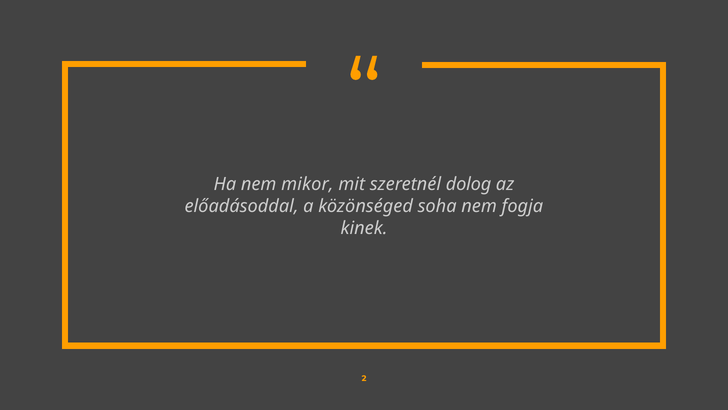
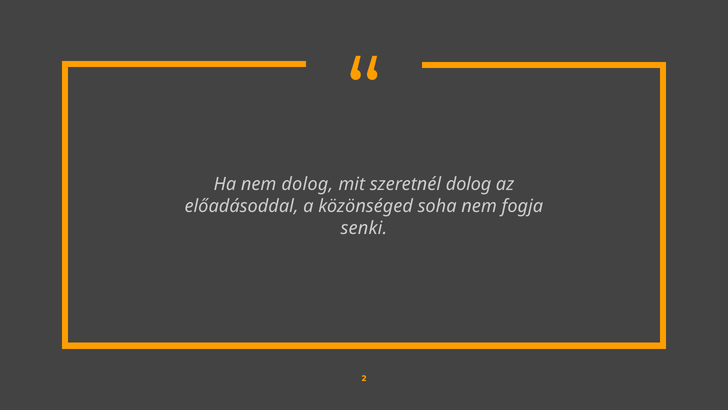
nem mikor: mikor -> dolog
kinek: kinek -> senki
